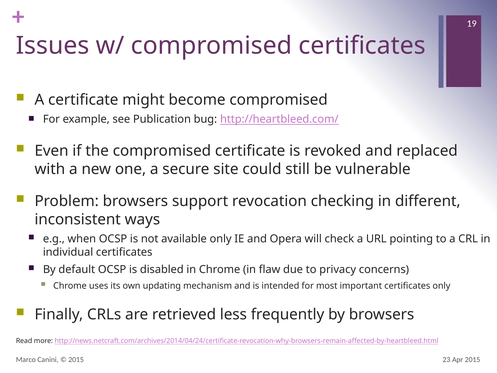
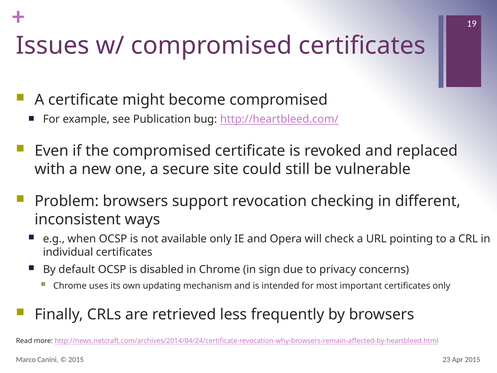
flaw: flaw -> sign
